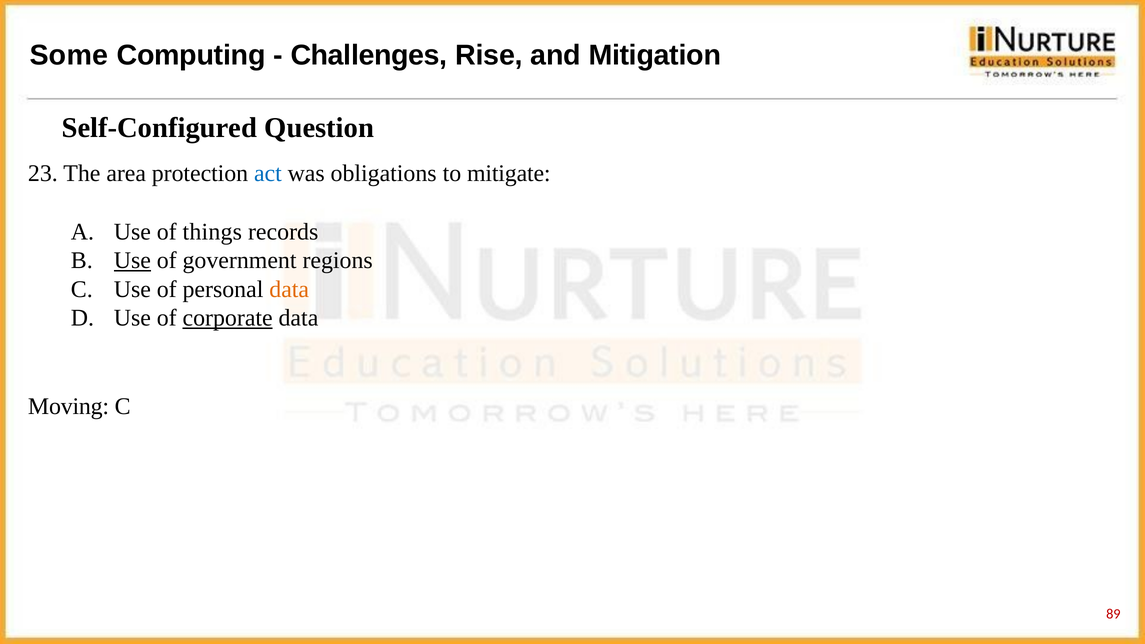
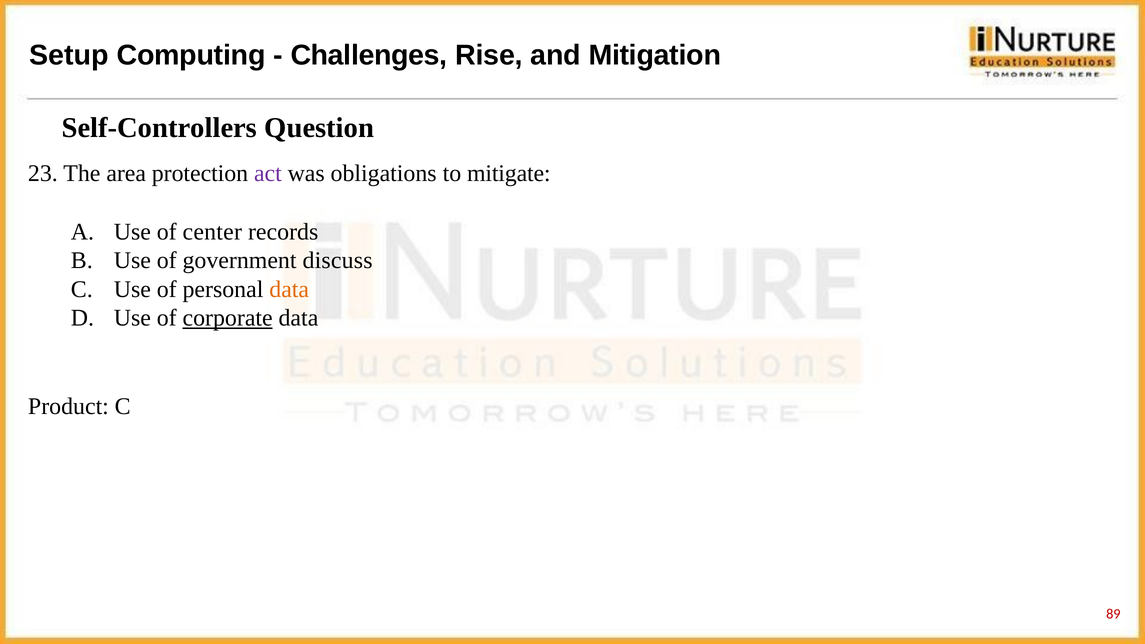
Some: Some -> Setup
Self-Configured: Self-Configured -> Self-Controllers
act colour: blue -> purple
things: things -> center
Use at (132, 261) underline: present -> none
regions: regions -> discuss
Moving: Moving -> Product
